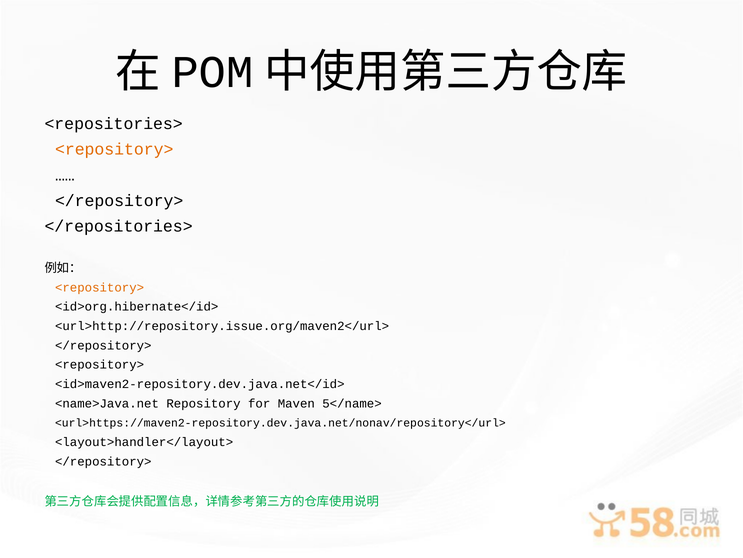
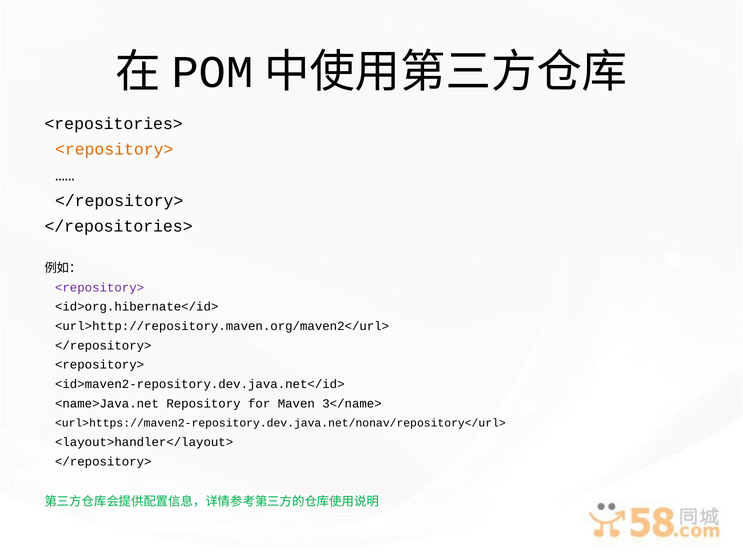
<repository> at (100, 287) colour: orange -> purple
<url>http://repository.issue.org/maven2</url>: <url>http://repository.issue.org/maven2</url> -> <url>http://repository.maven.org/maven2</url>
5</name>: 5</name> -> 3</name>
